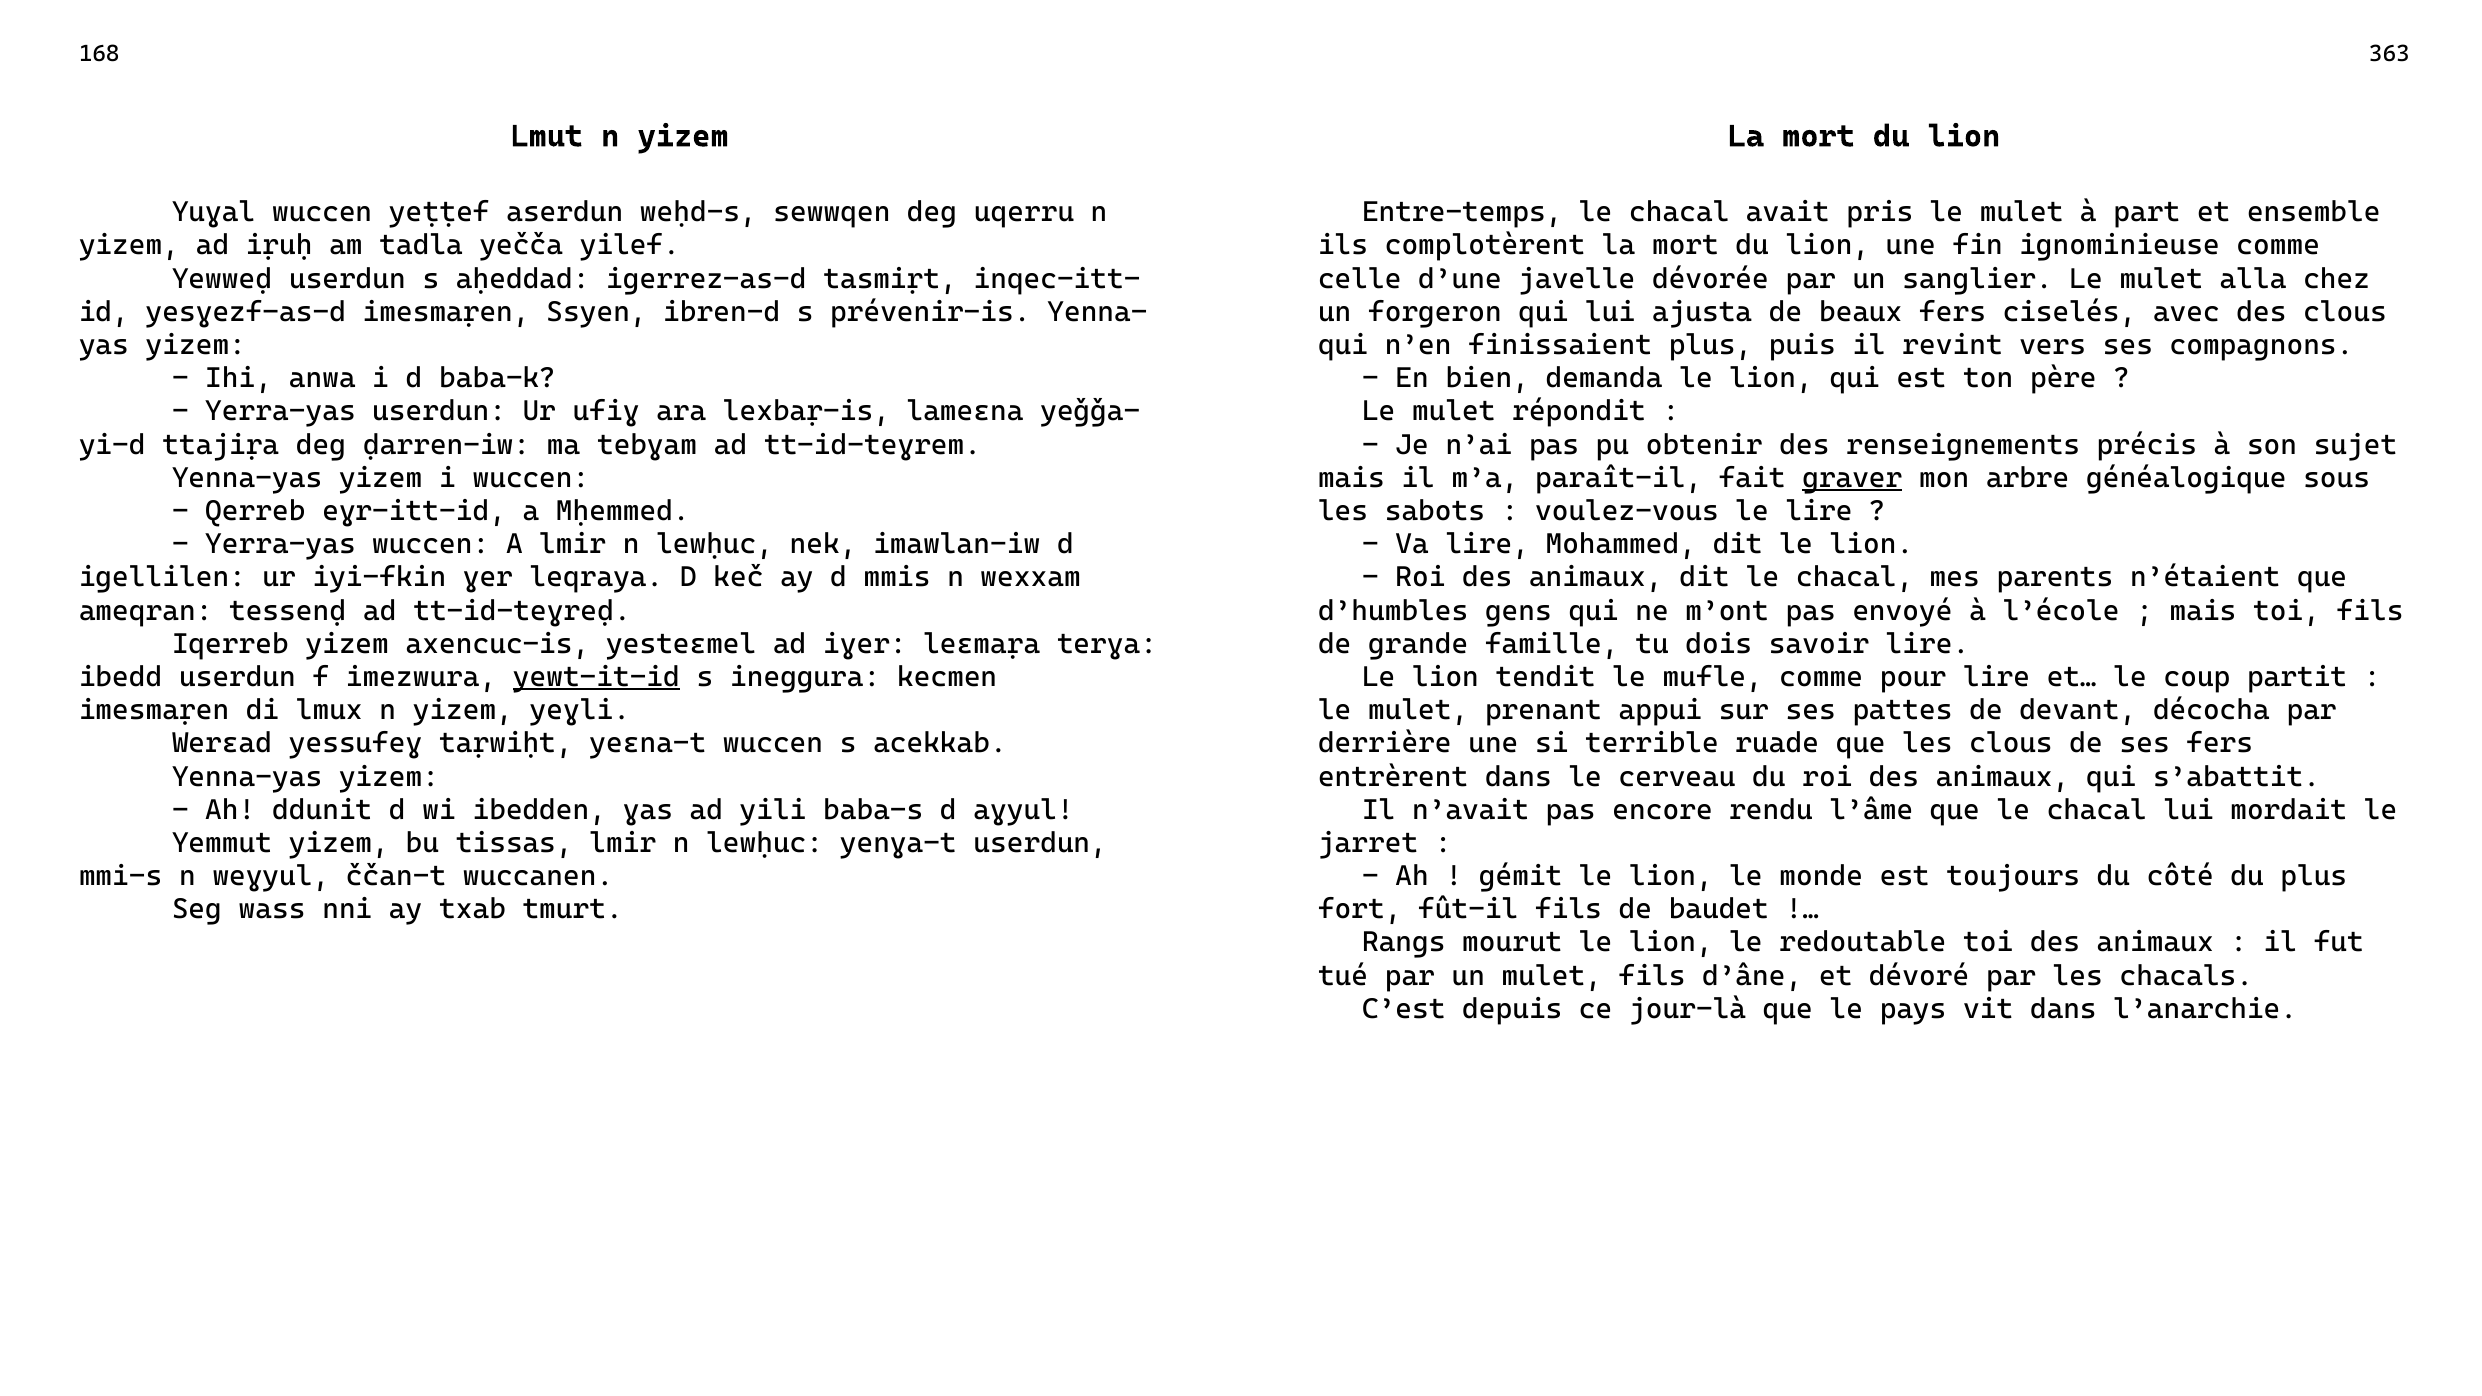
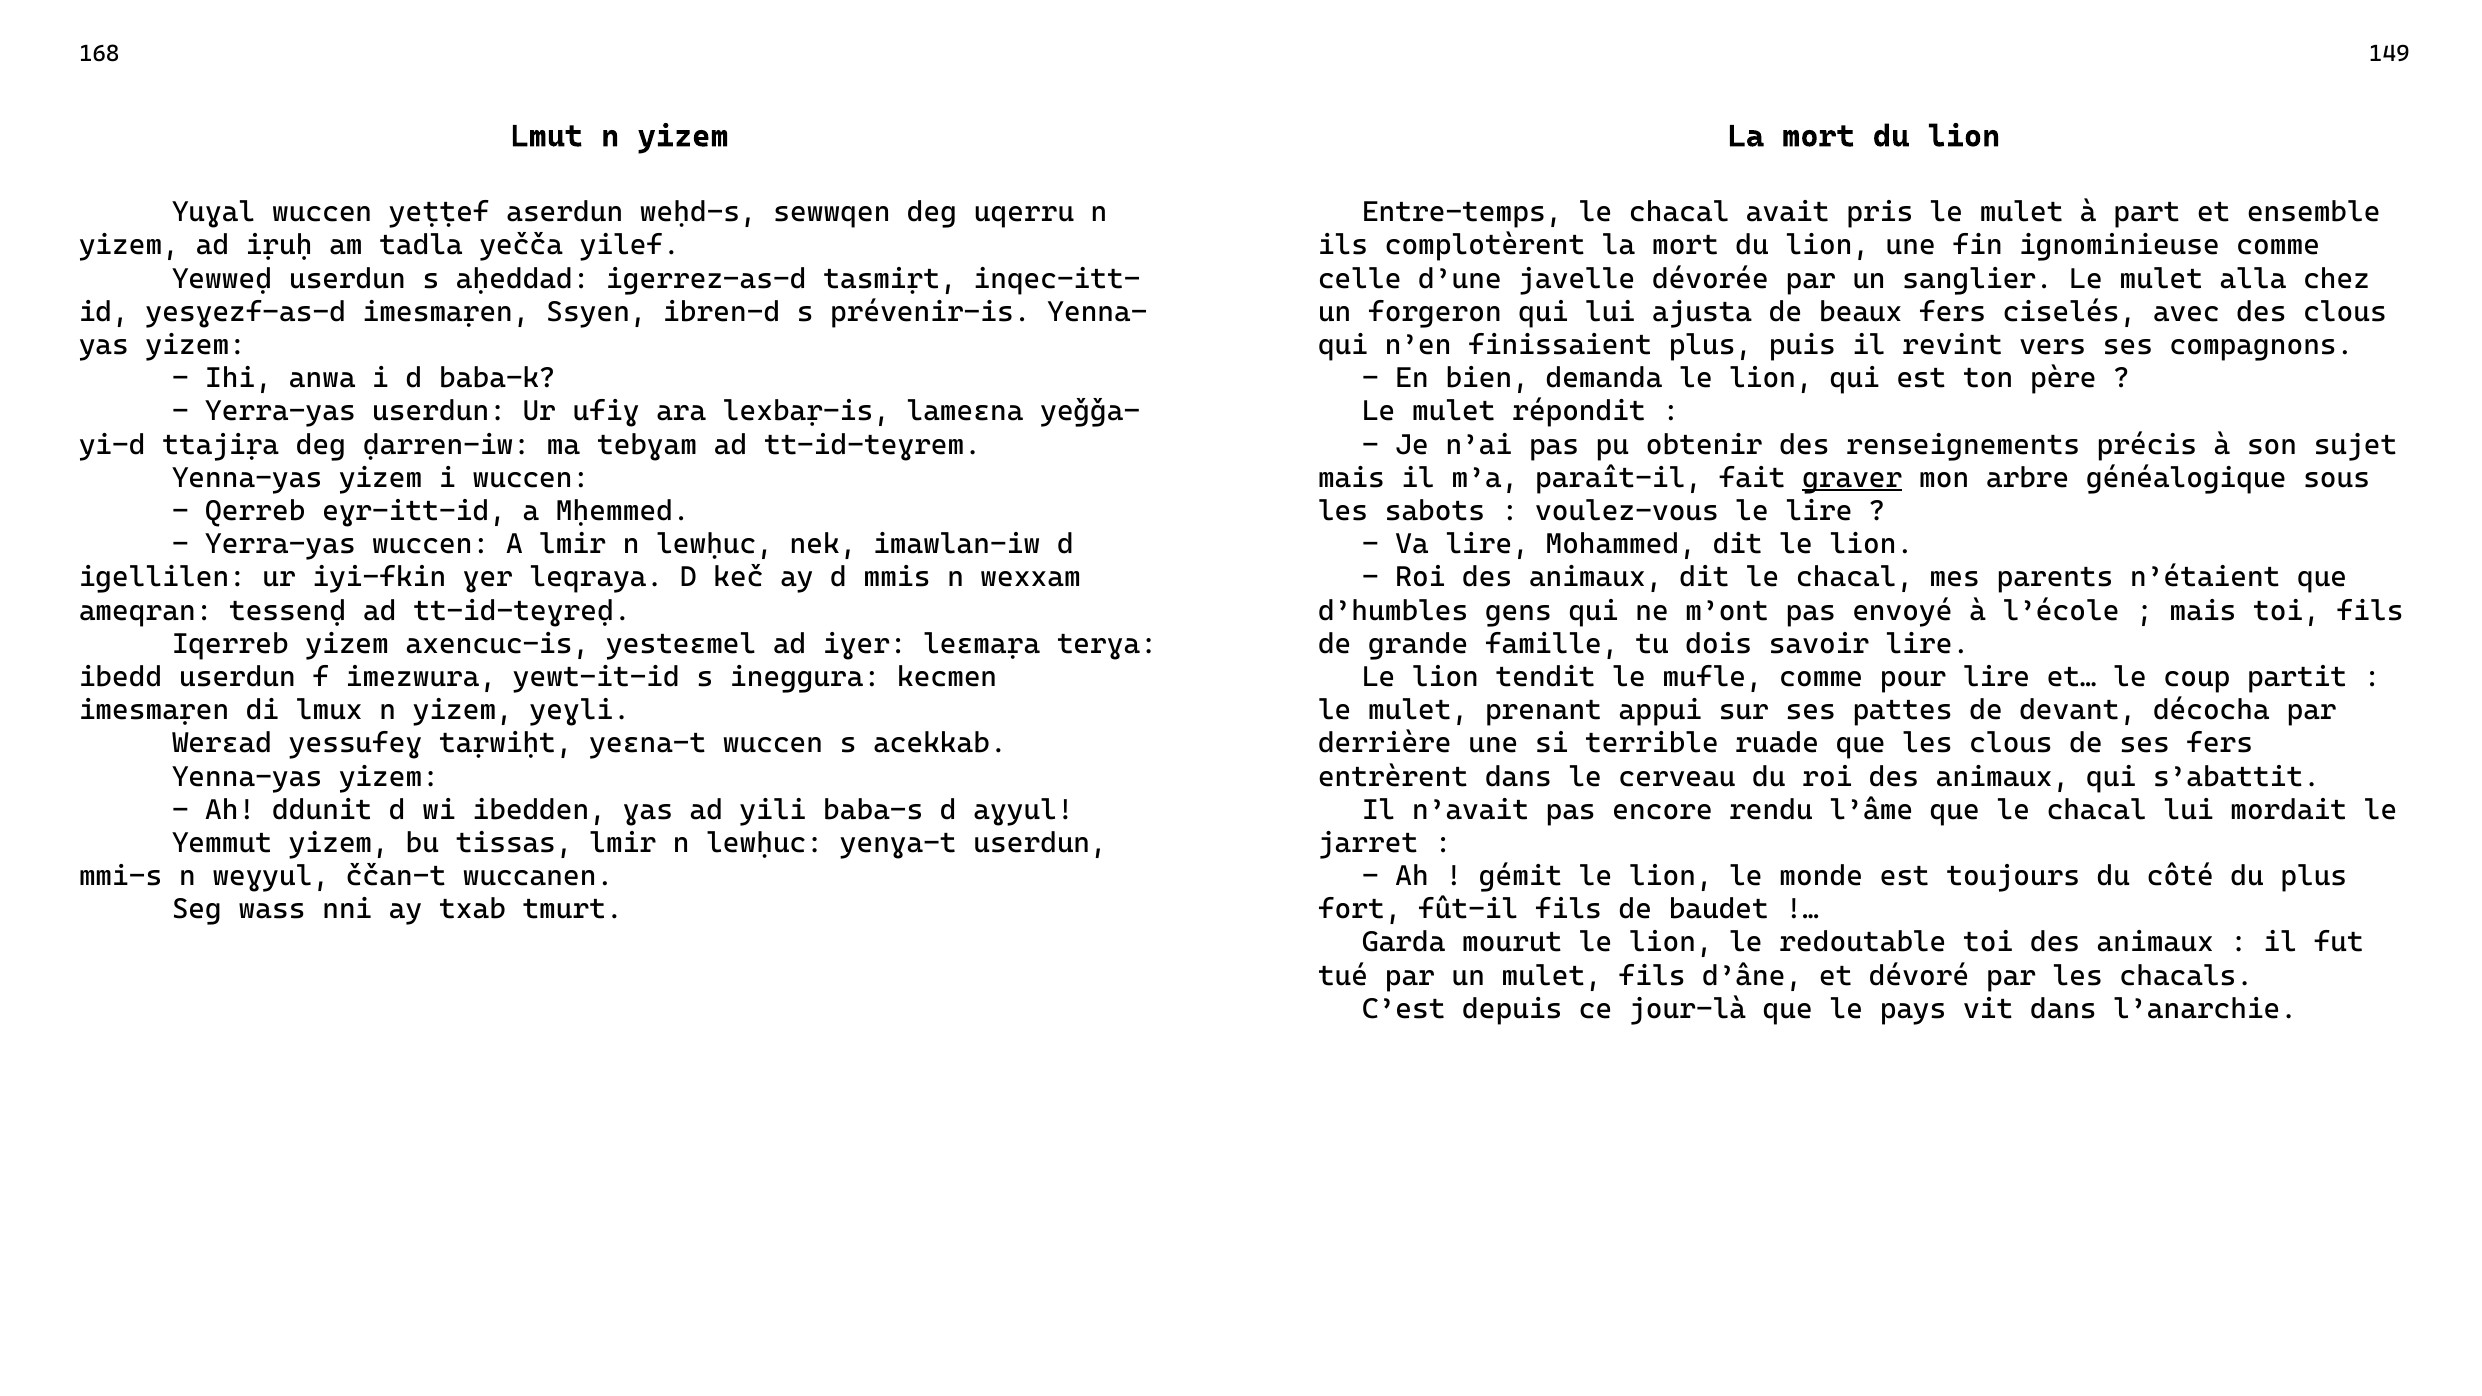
363: 363 -> 149
yewt-it-id underline: present -> none
Rangs: Rangs -> Garda
